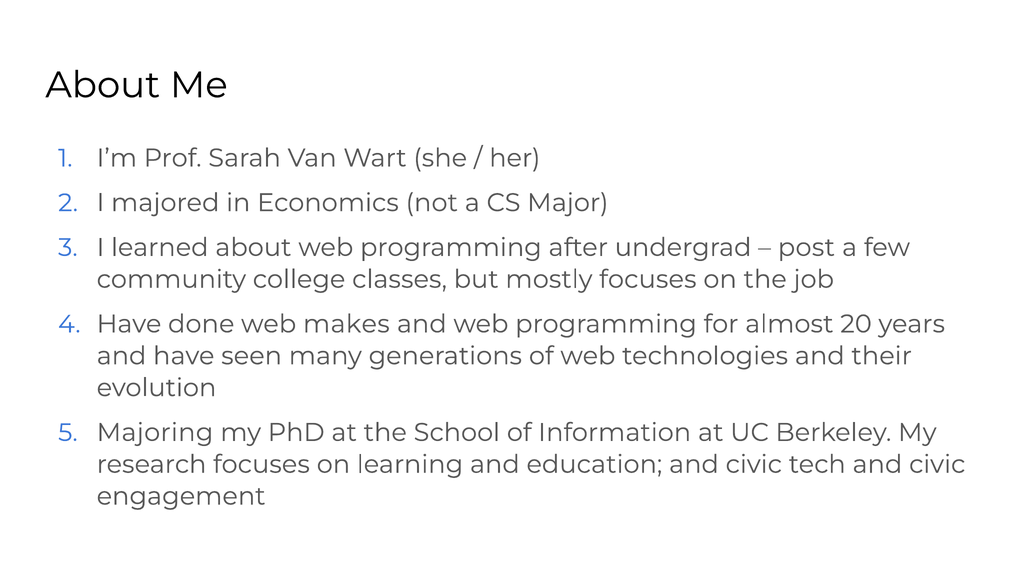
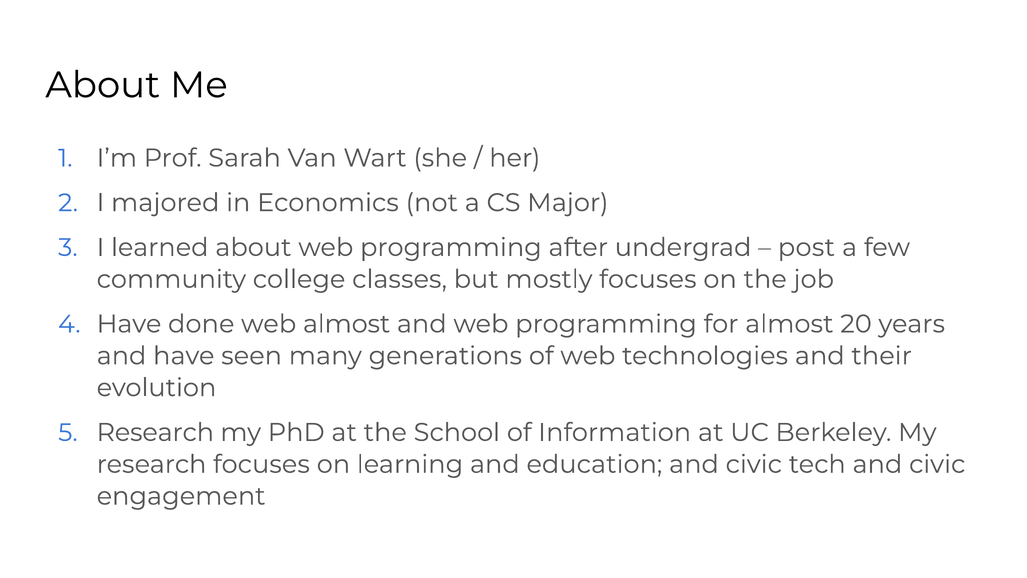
web makes: makes -> almost
Majoring at (155, 432): Majoring -> Research
